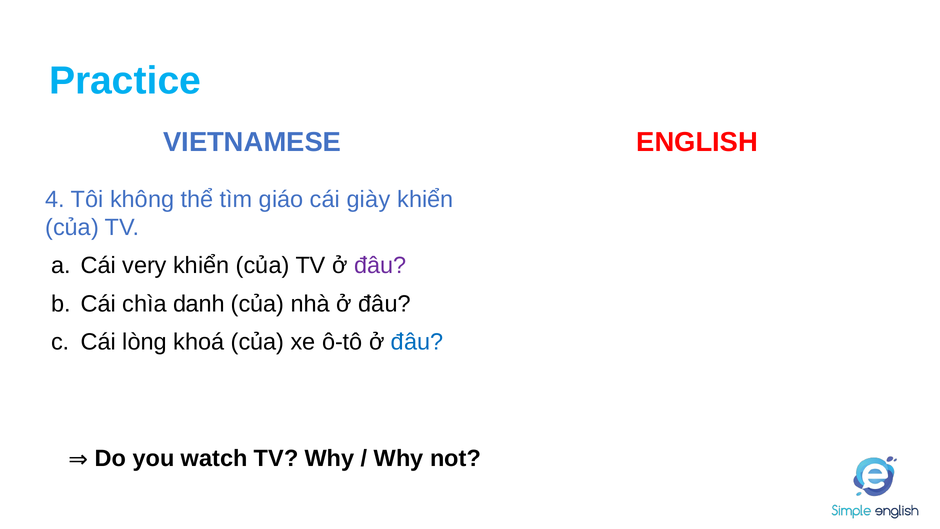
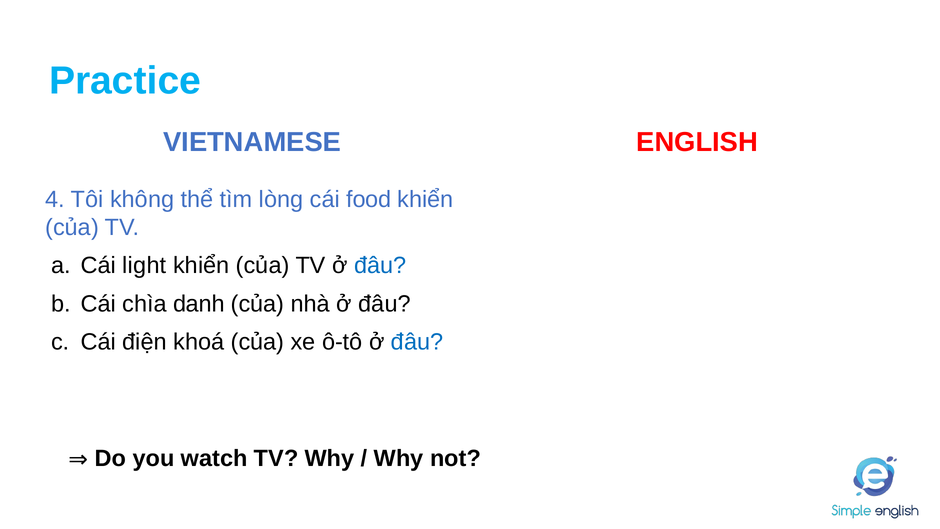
giáo: giáo -> lòng
giày: giày -> food
very: very -> light
đâu at (380, 266) colour: purple -> blue
lòng: lòng -> điện
